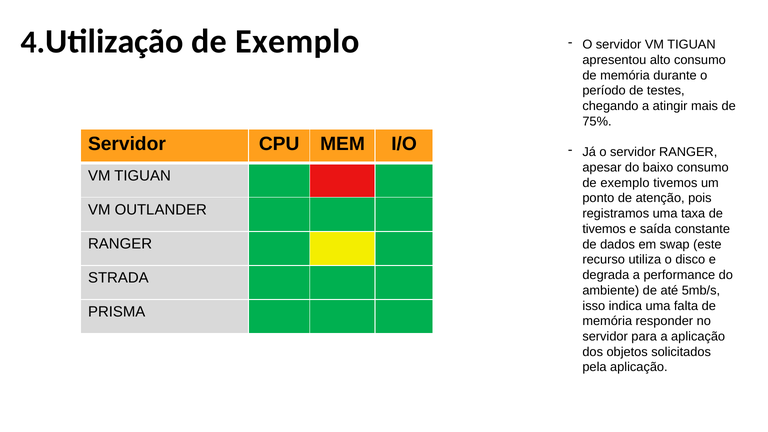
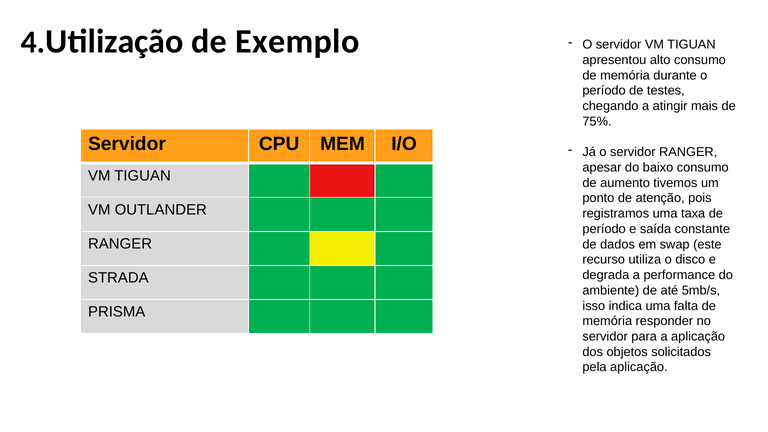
exemplo at (625, 183): exemplo -> aumento
tivemos at (604, 229): tivemos -> período
